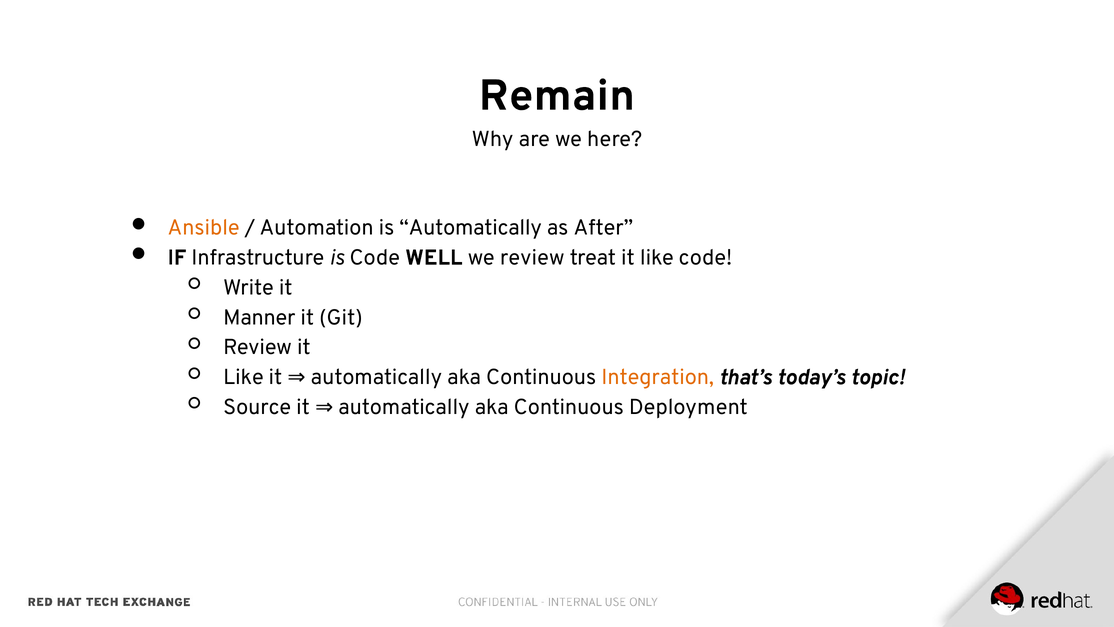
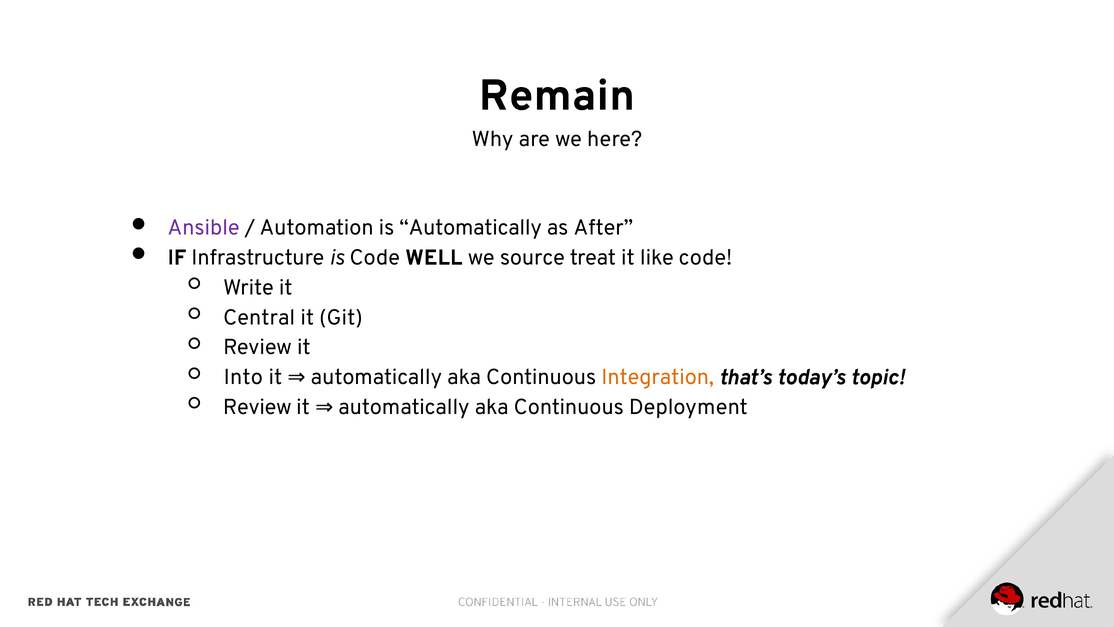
Ansible colour: orange -> purple
we review: review -> source
Manner: Manner -> Central
Like at (243, 377): Like -> Into
Source at (257, 407): Source -> Review
